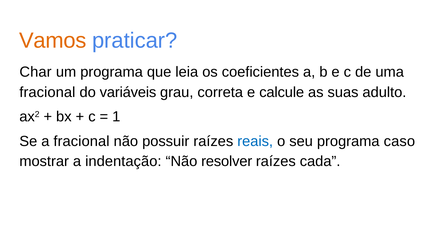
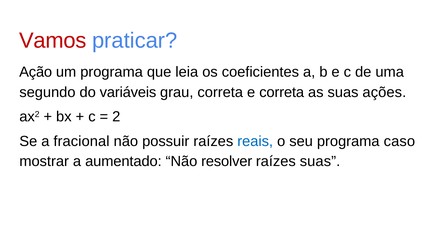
Vamos colour: orange -> red
Char: Char -> Ação
fracional at (47, 92): fracional -> segundo
e calcule: calcule -> correta
adulto: adulto -> ações
1: 1 -> 2
indentação: indentação -> aumentado
raízes cada: cada -> suas
